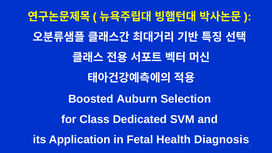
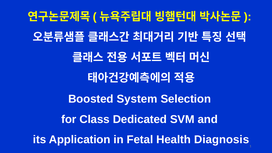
Auburn: Auburn -> System
